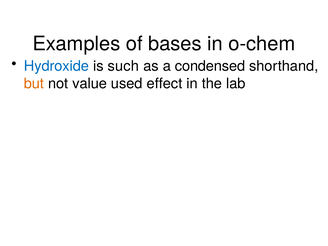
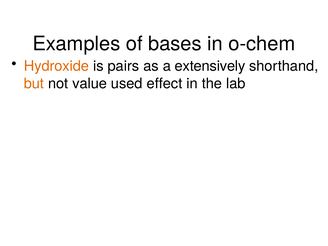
Hydroxide colour: blue -> orange
such: such -> pairs
condensed: condensed -> extensively
